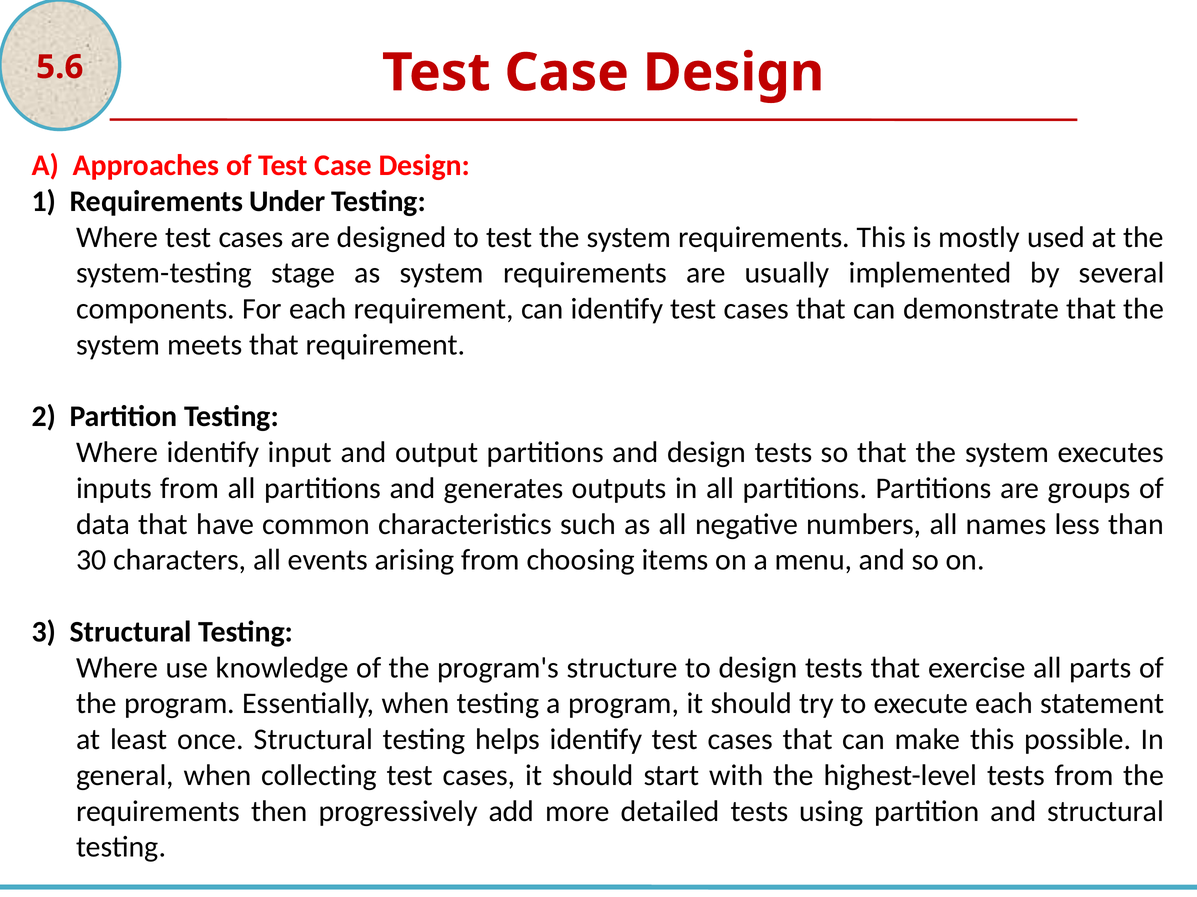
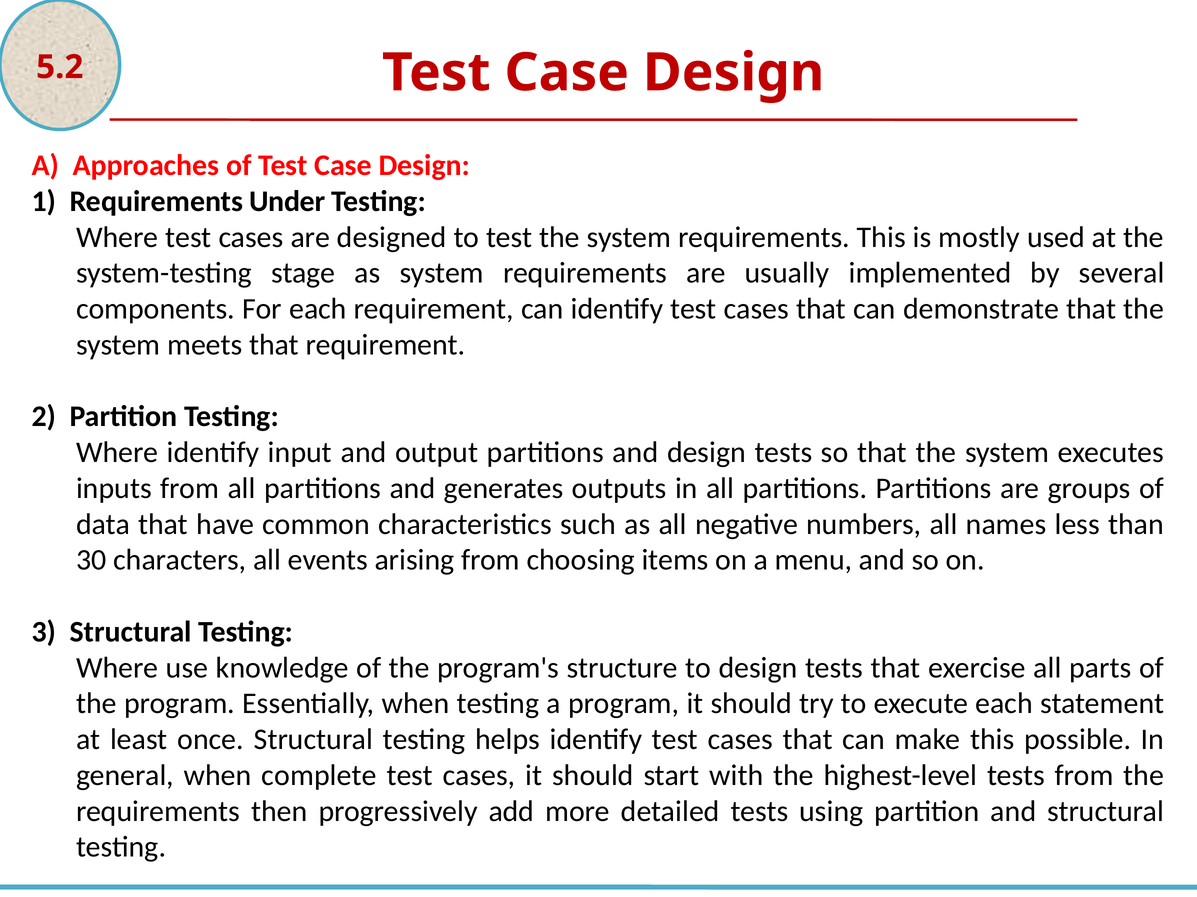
5.6: 5.6 -> 5.2
collecting: collecting -> complete
